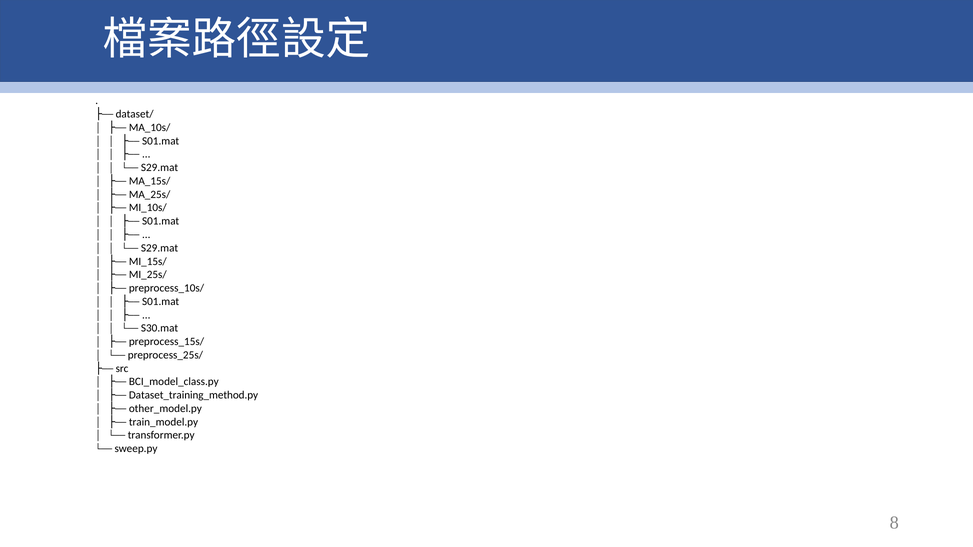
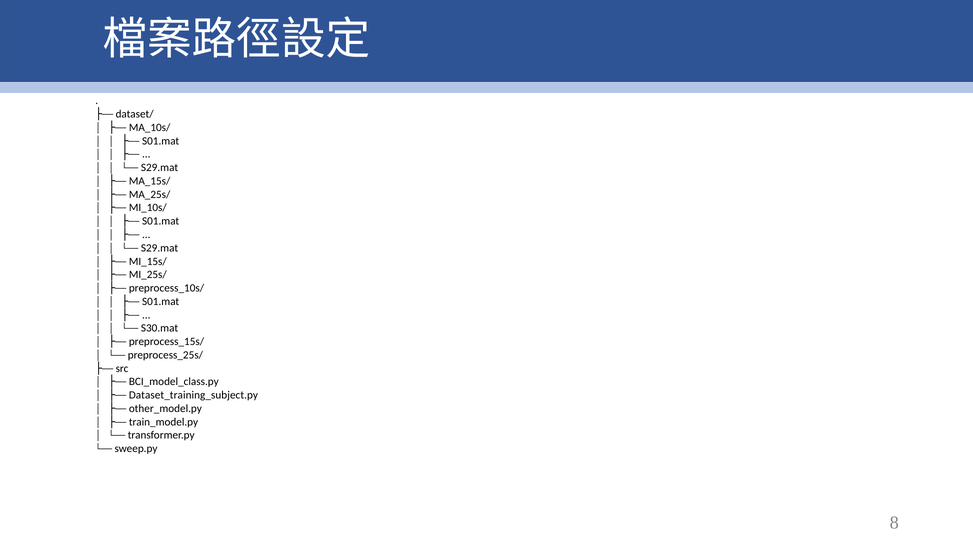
Dataset_training_method.py: Dataset_training_method.py -> Dataset_training_subject.py
